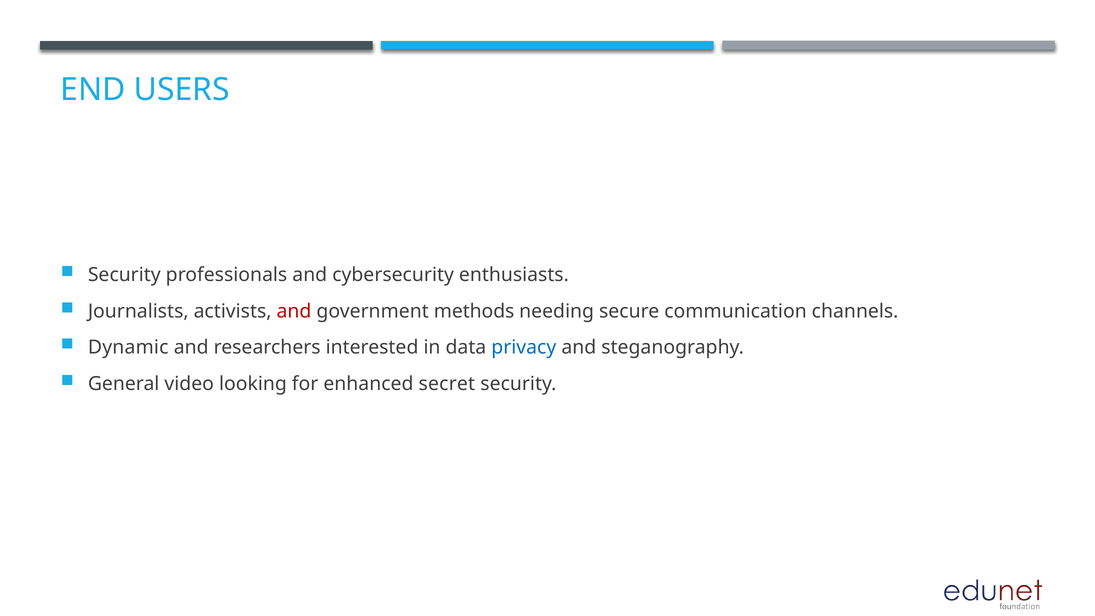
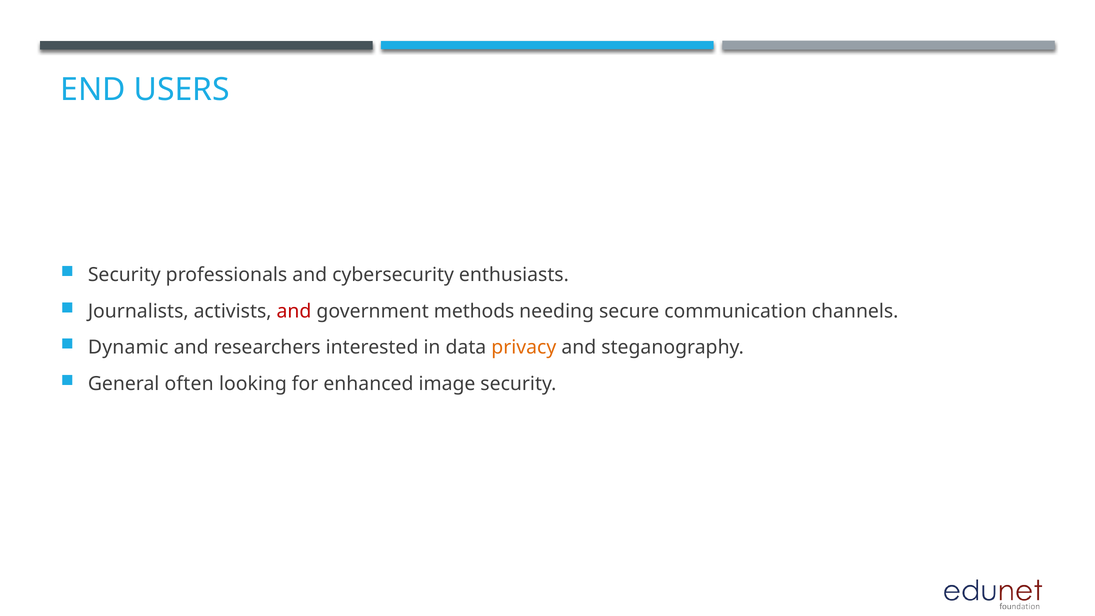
privacy colour: blue -> orange
video: video -> often
secret: secret -> image
